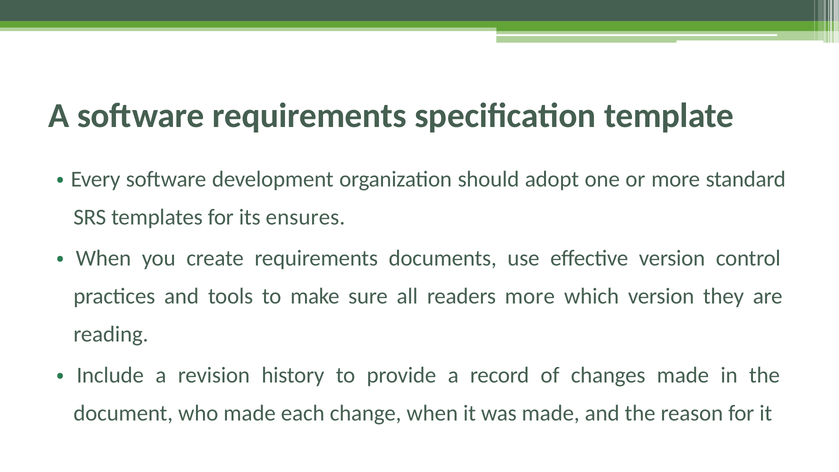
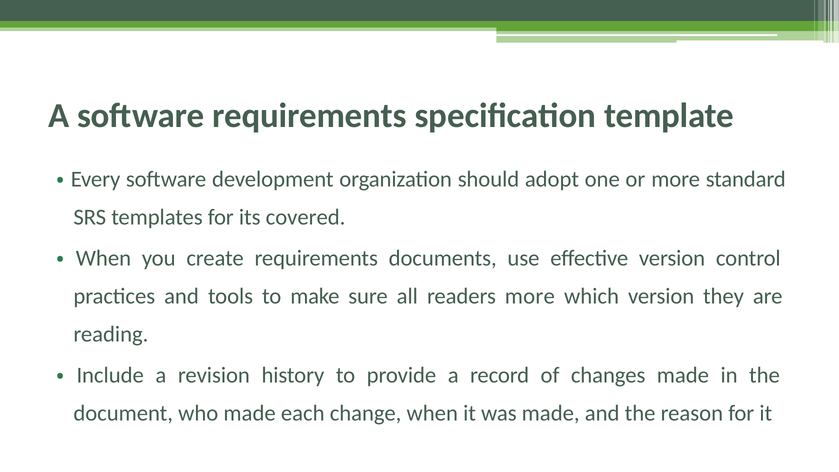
ensures: ensures -> covered
